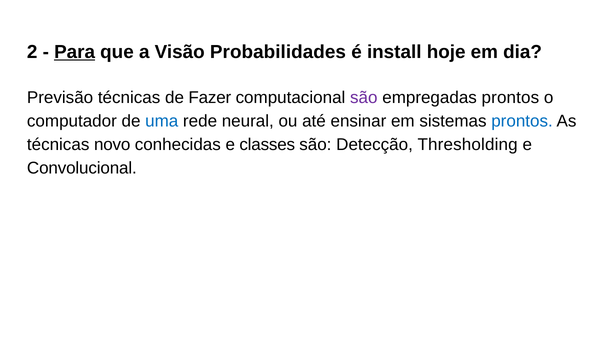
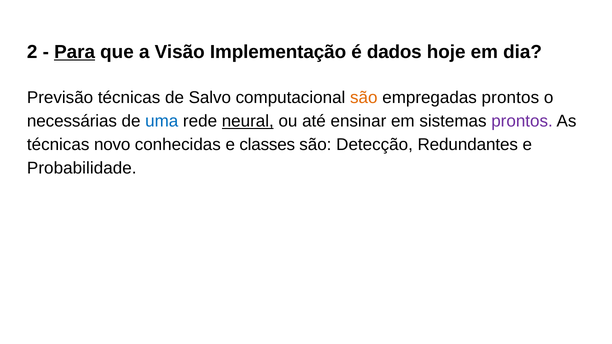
Probabilidades: Probabilidades -> Implementação
install: install -> dados
Fazer: Fazer -> Salvo
são at (364, 98) colour: purple -> orange
computador: computador -> necessárias
neural underline: none -> present
prontos at (522, 121) colour: blue -> purple
Thresholding: Thresholding -> Redundantes
Convolucional: Convolucional -> Probabilidade
